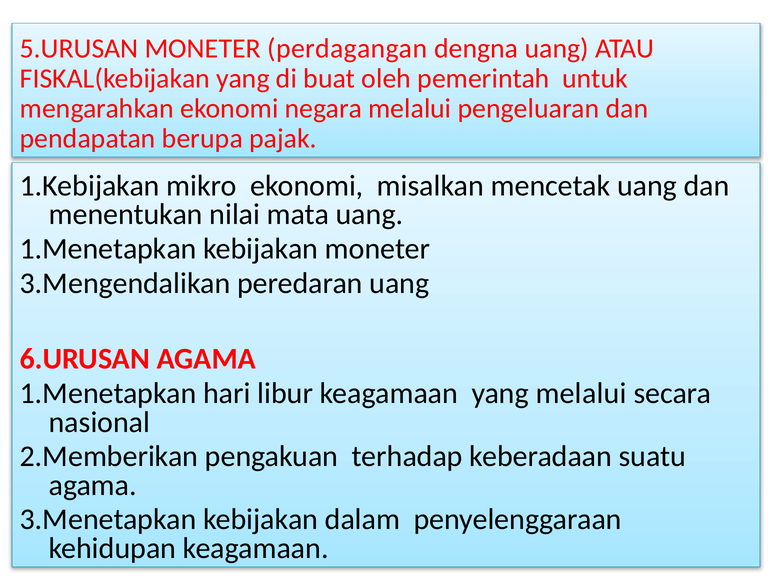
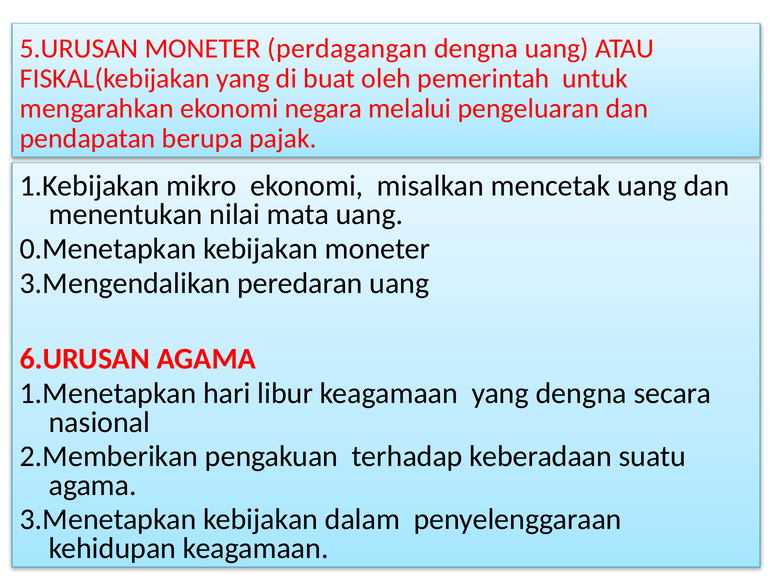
1.Menetapkan at (108, 249): 1.Menetapkan -> 0.Menetapkan
yang melalui: melalui -> dengna
